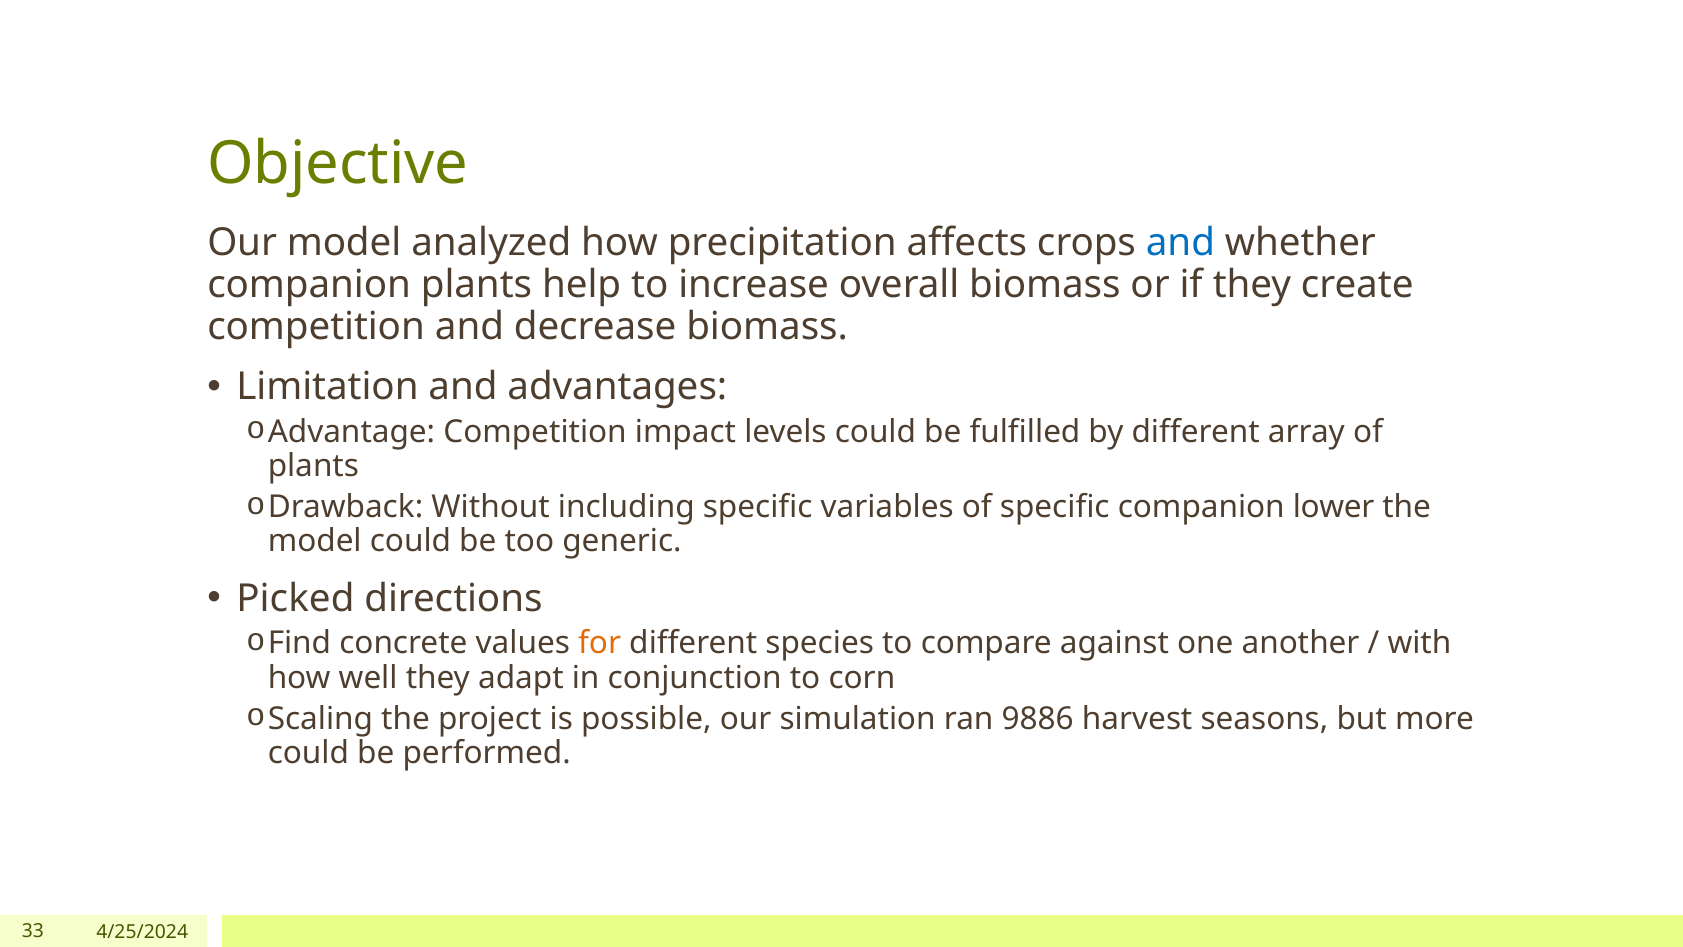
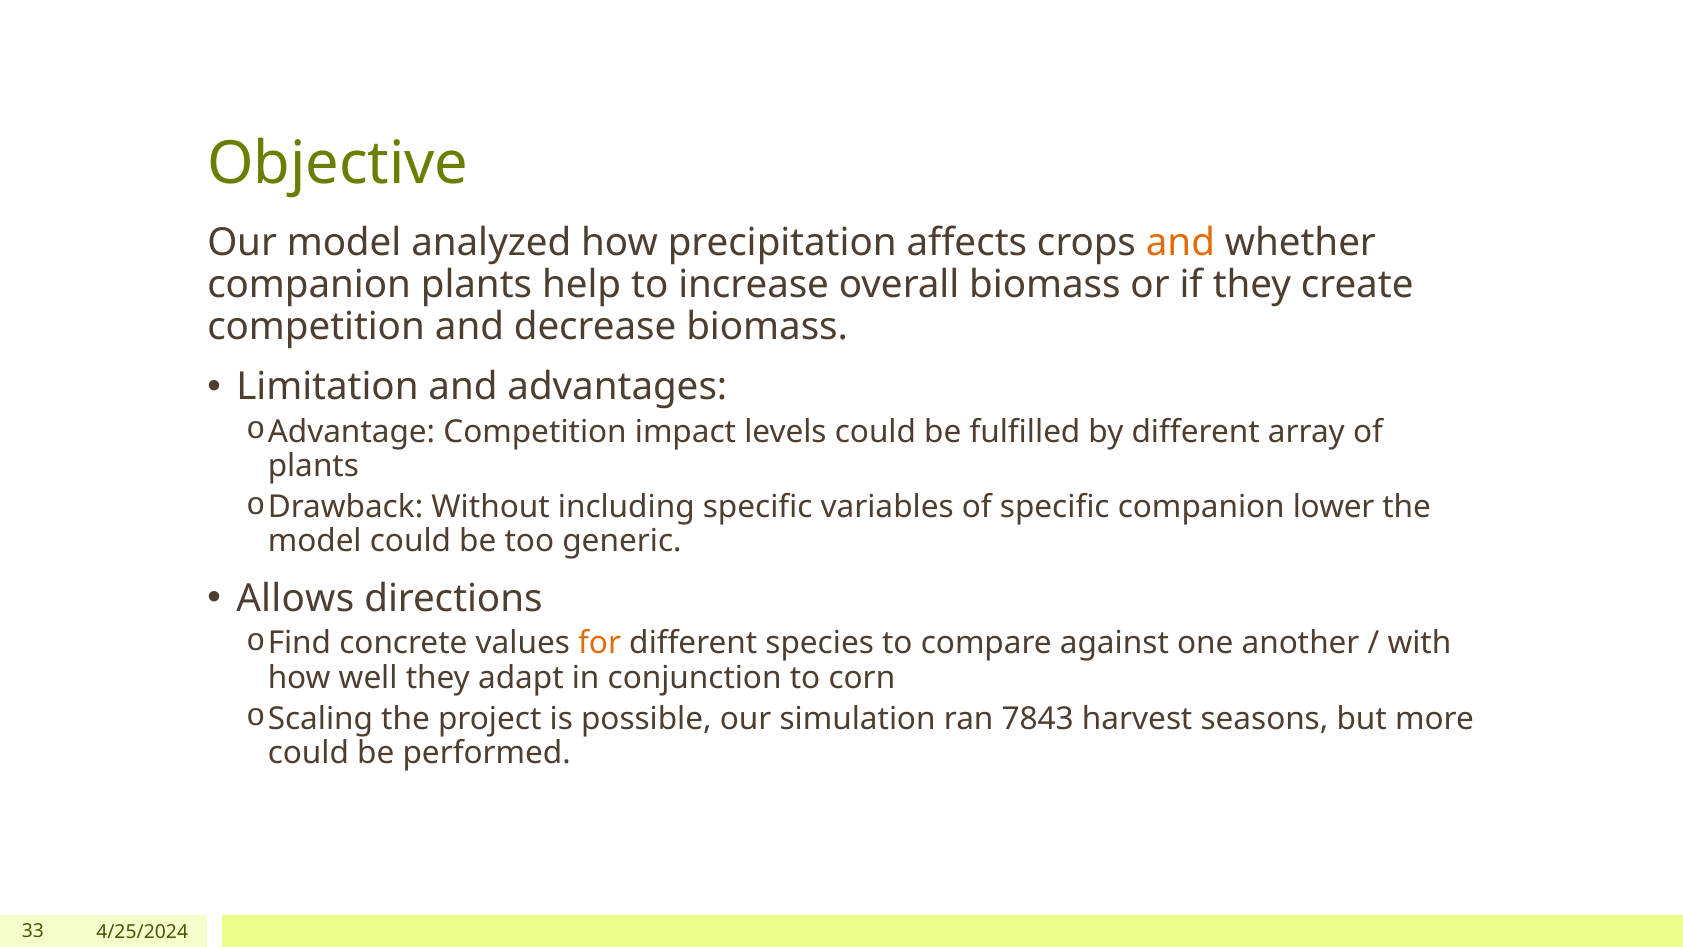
and at (1180, 243) colour: blue -> orange
Picked: Picked -> Allows
9886: 9886 -> 7843
